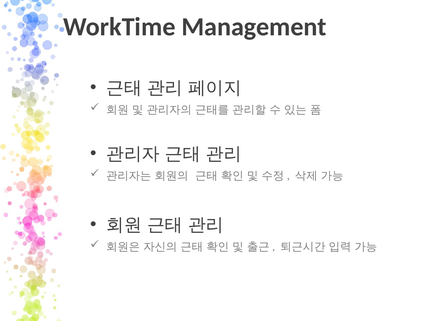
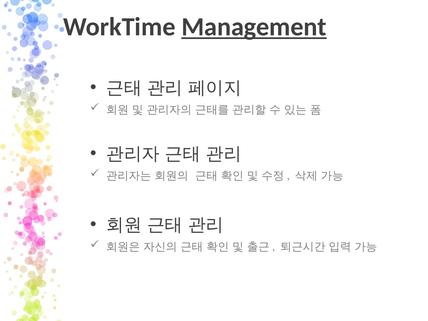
Management underline: none -> present
